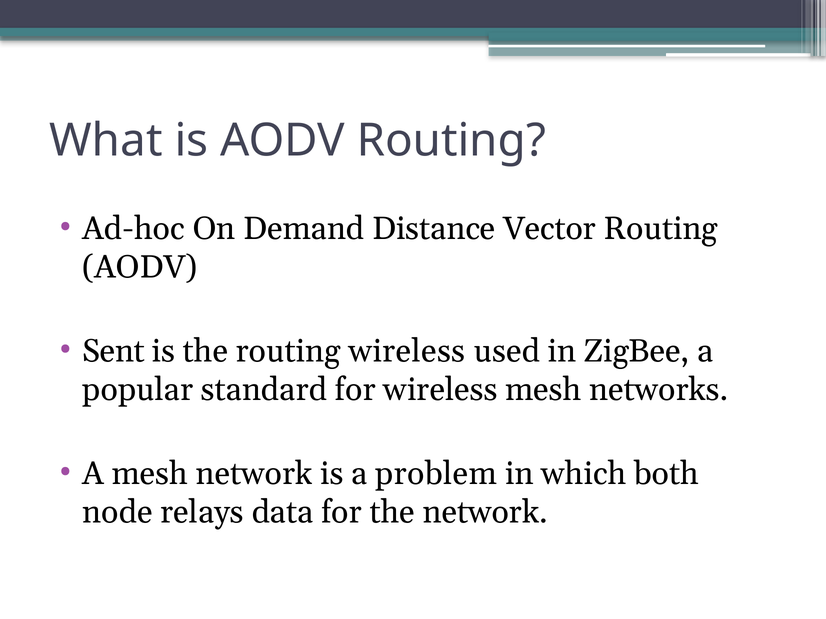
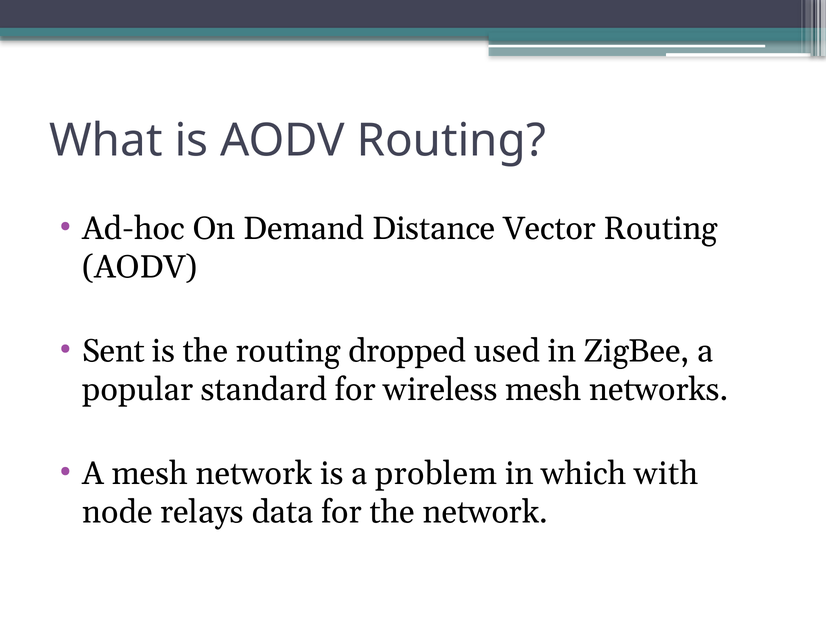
routing wireless: wireless -> dropped
both: both -> with
